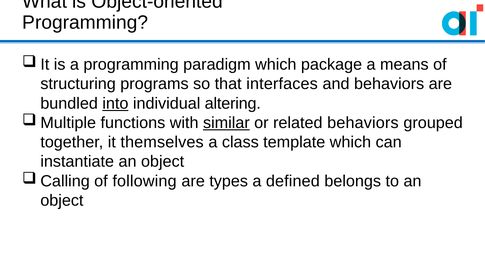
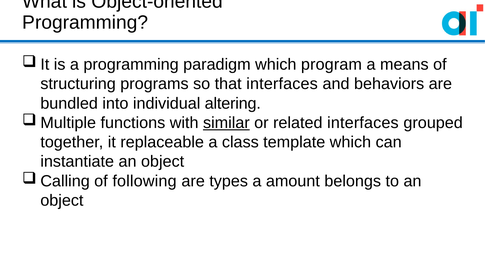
package: package -> program
into underline: present -> none
related behaviors: behaviors -> interfaces
themselves: themselves -> replaceable
defined: defined -> amount
